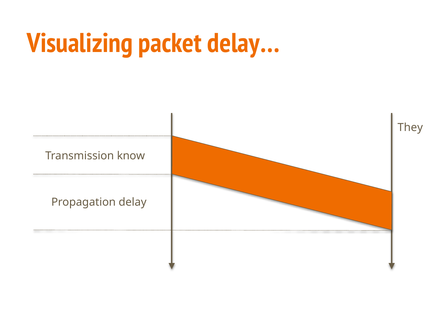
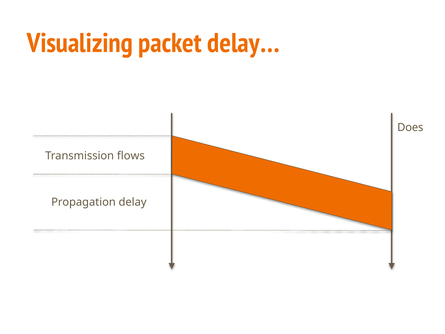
They: They -> Does
know: know -> flows
